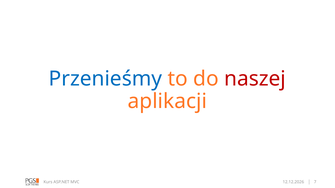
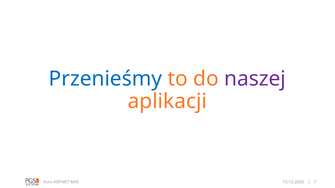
naszej colour: red -> purple
